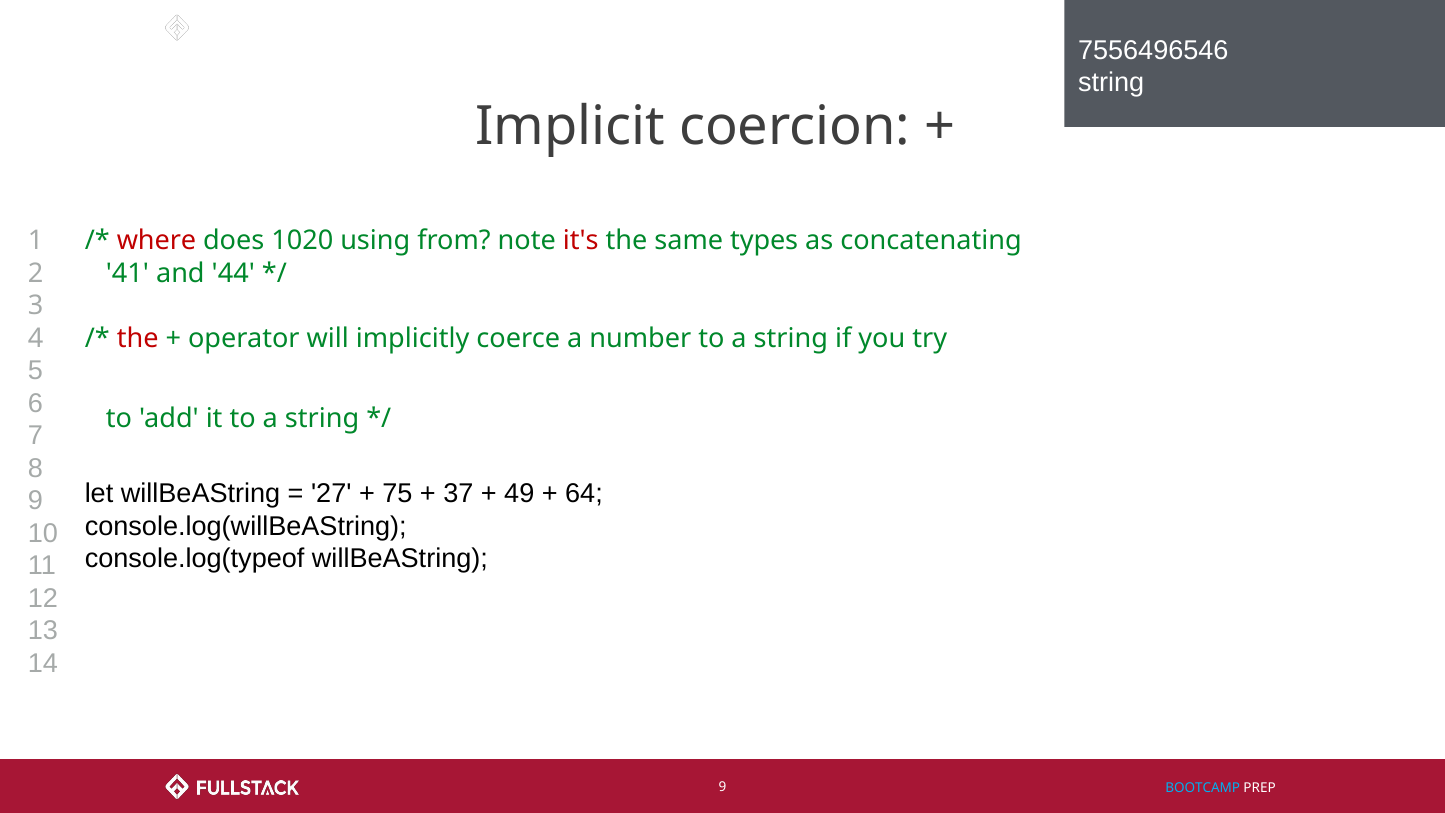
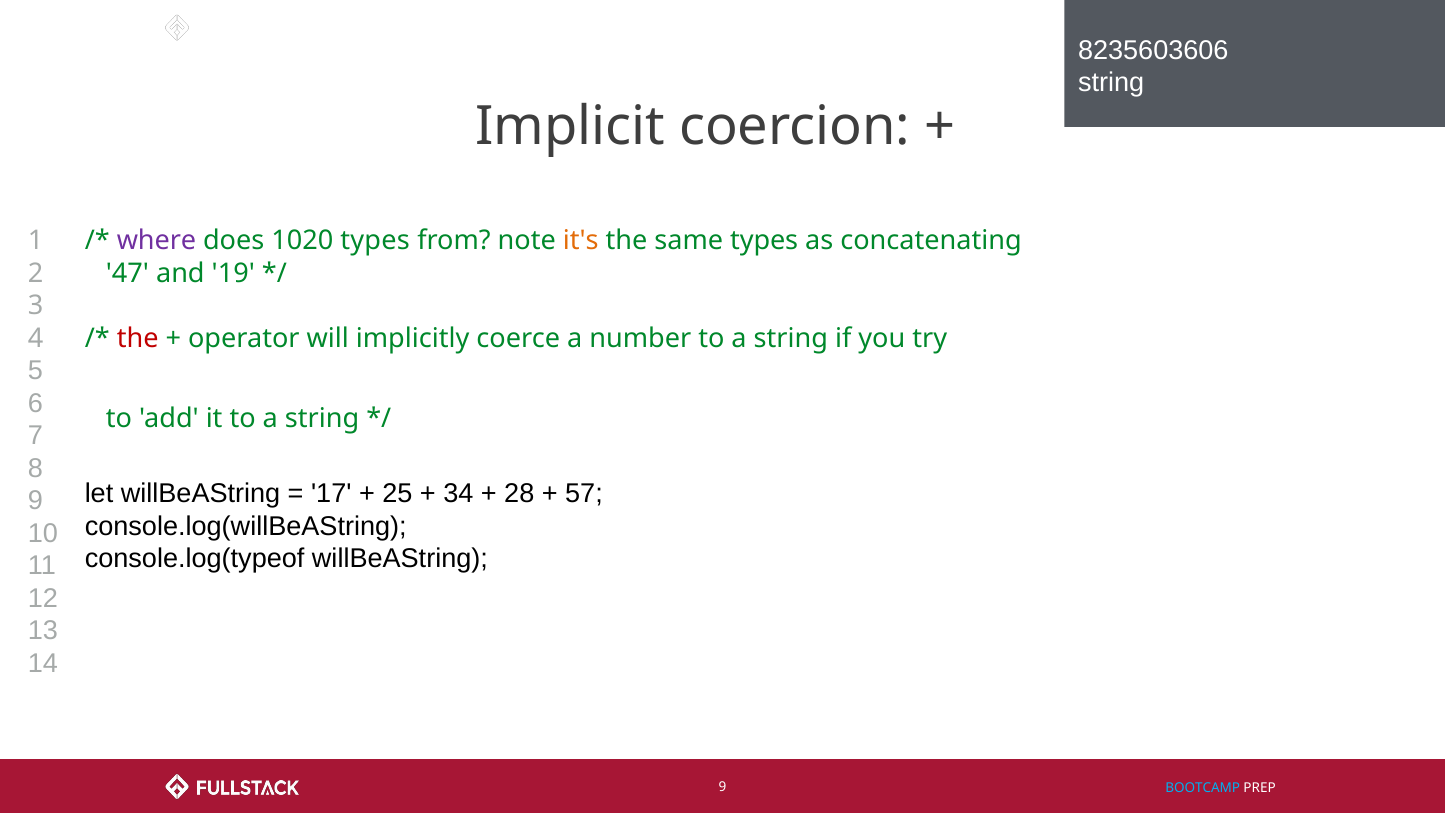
7556496546: 7556496546 -> 8235603606
where colour: red -> purple
1020 using: using -> types
it's colour: red -> orange
41: 41 -> 47
44: 44 -> 19
27: 27 -> 17
75: 75 -> 25
37: 37 -> 34
49: 49 -> 28
64: 64 -> 57
